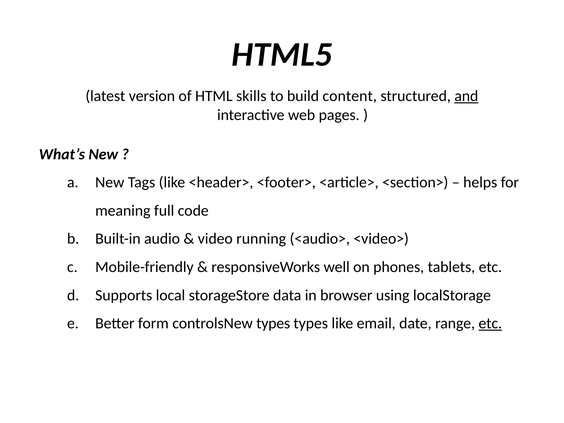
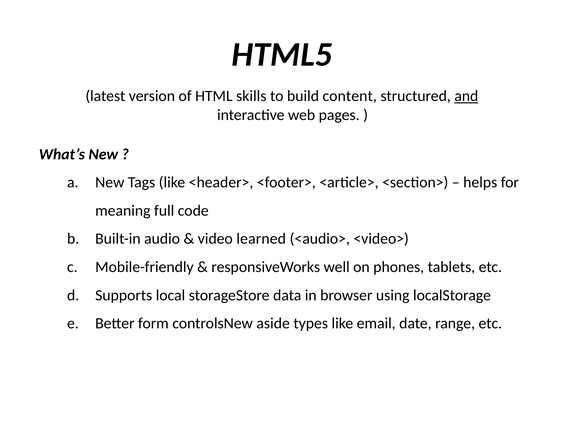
running: running -> learned
controlsNew types: types -> aside
etc at (490, 323) underline: present -> none
